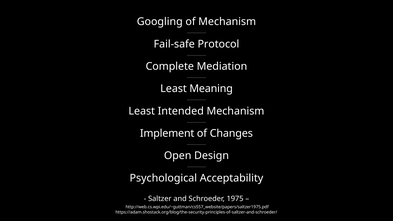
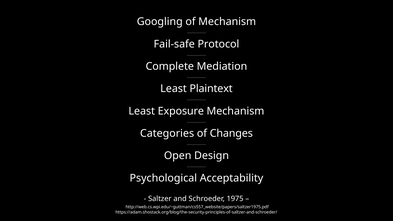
Meaning: Meaning -> Plaintext
Intended: Intended -> Exposure
Implement: Implement -> Categories
